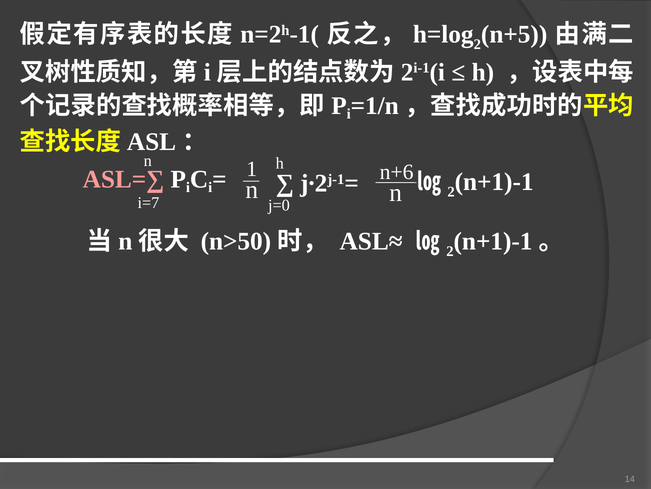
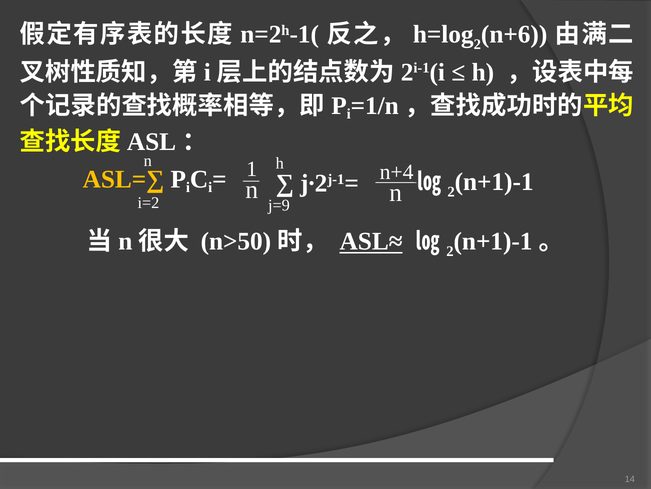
n+5: n+5 -> n+6
n+6: n+6 -> n+4
ASL=∑ colour: pink -> yellow
i=7: i=7 -> i=2
j=0: j=0 -> j=9
ASL≈ underline: none -> present
